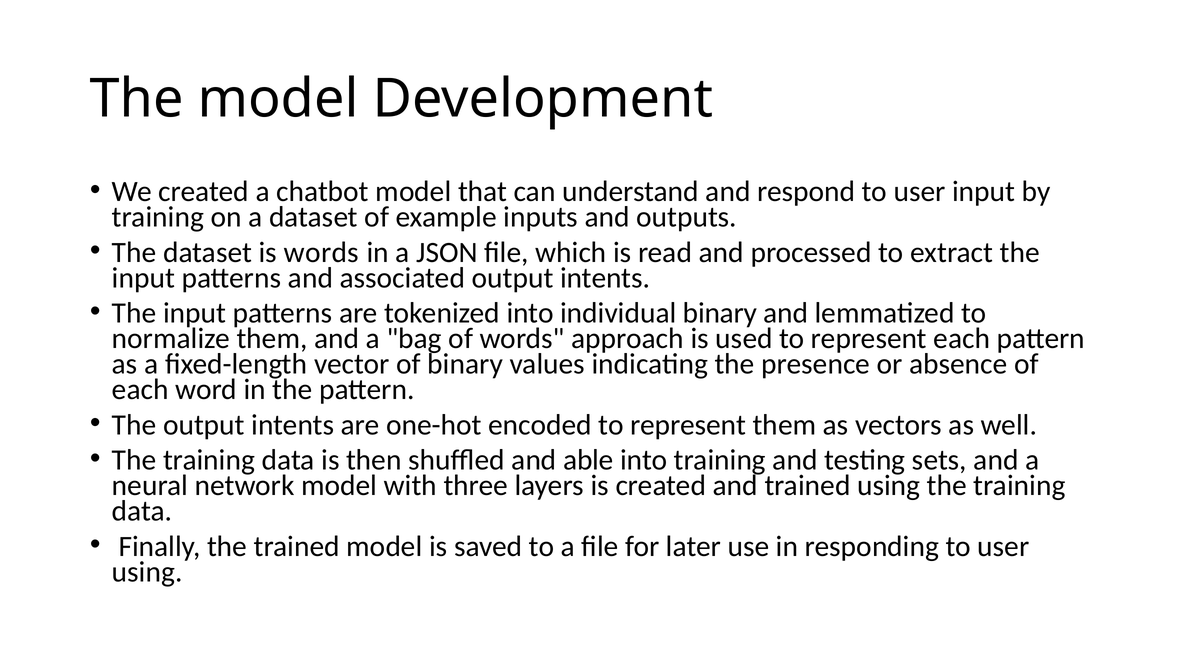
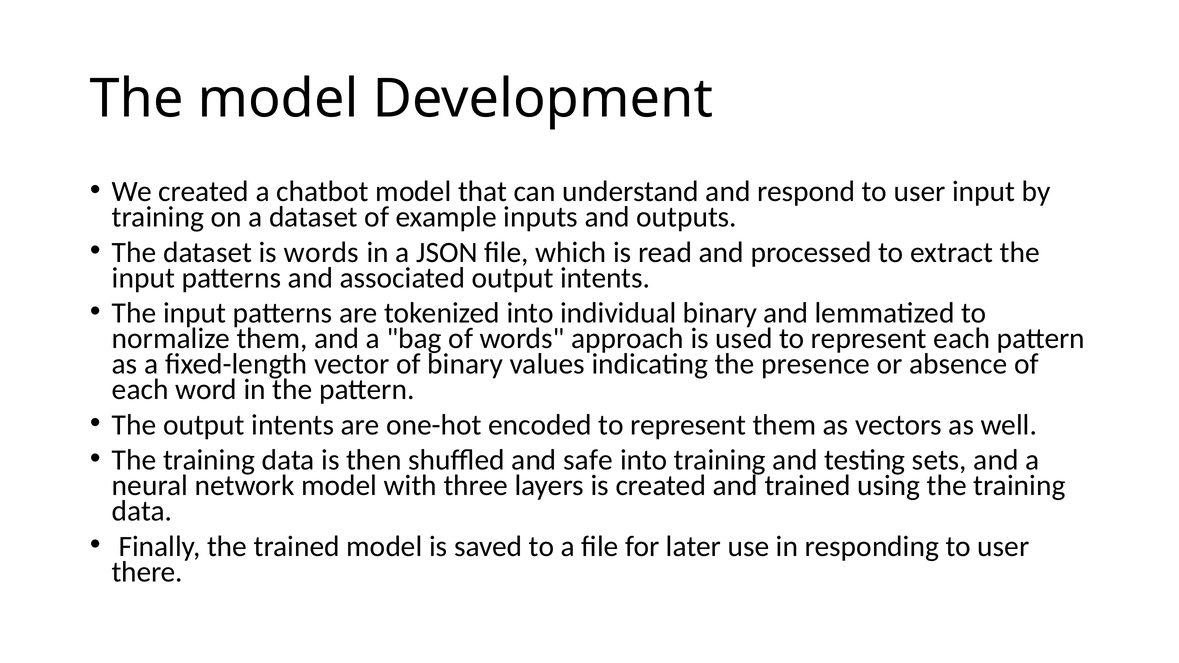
able: able -> safe
using at (147, 572): using -> there
